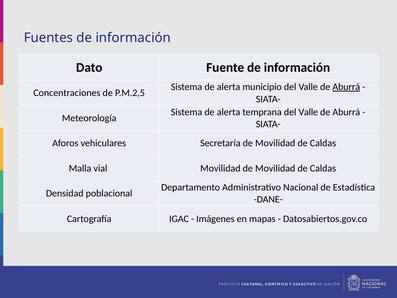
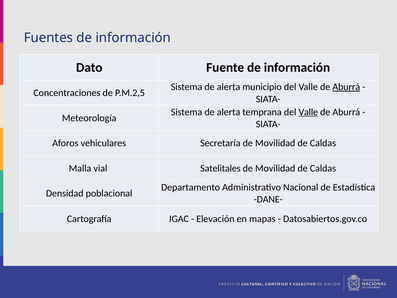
Valle at (308, 112) underline: none -> present
vial Movilidad: Movilidad -> Satelitales
Imágenes: Imágenes -> Elevación
